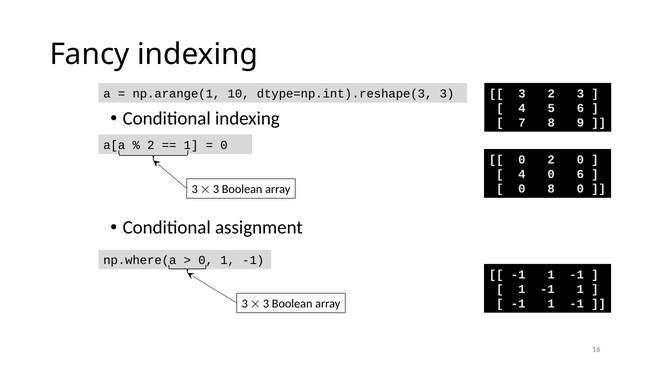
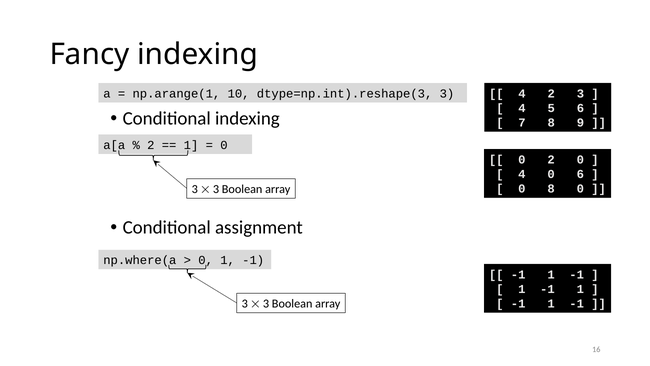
3 at (522, 93): 3 -> 4
